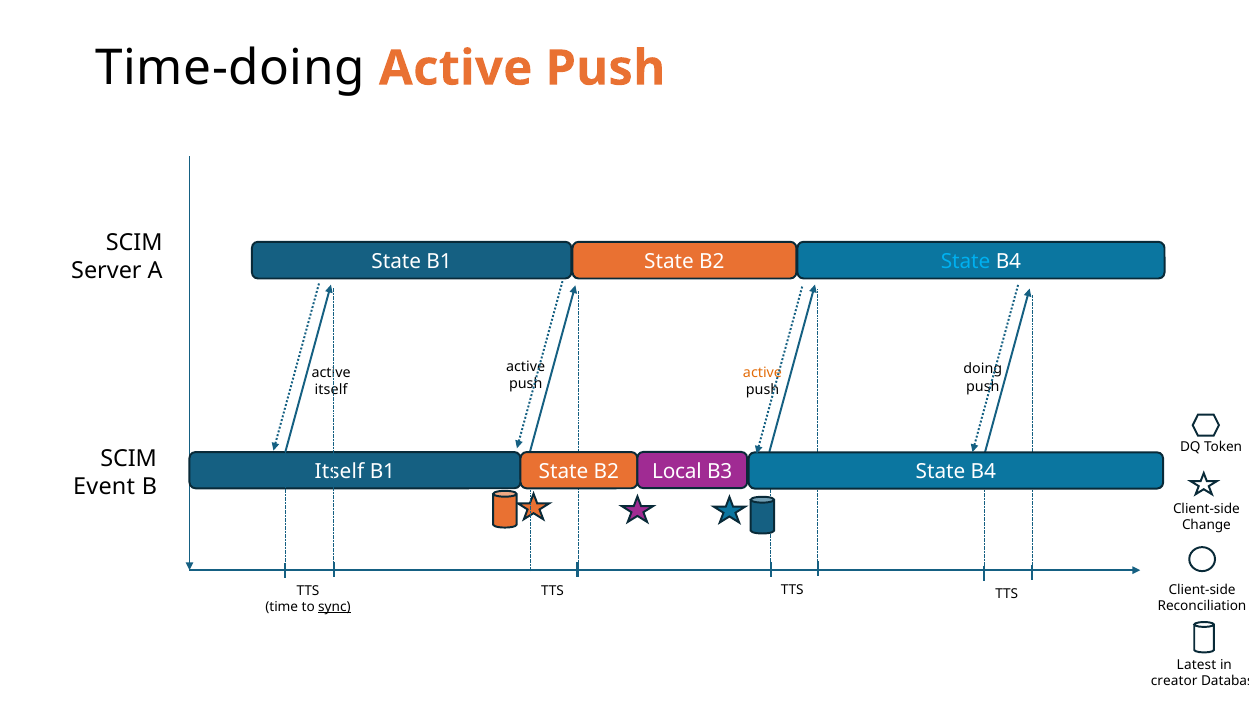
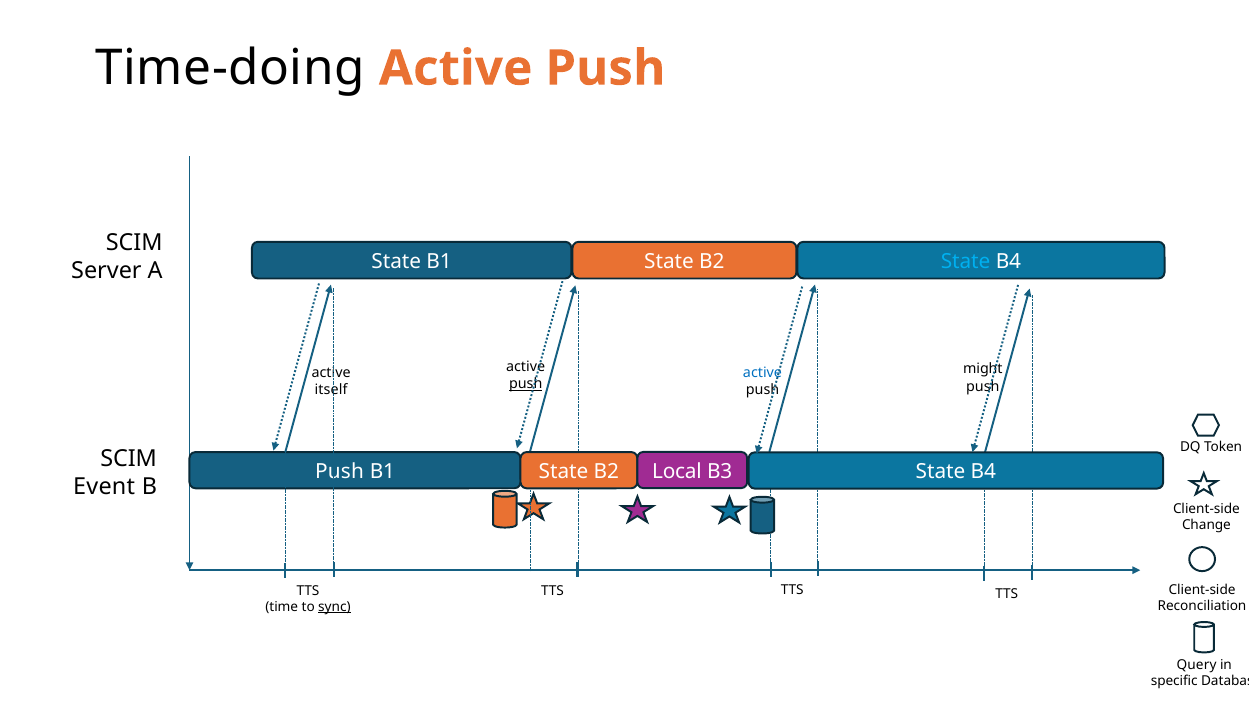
doing: doing -> might
active at (763, 373) colour: orange -> blue
push at (526, 384) underline: none -> present
Itself at (339, 472): Itself -> Push
Latest: Latest -> Query
creator: creator -> specific
